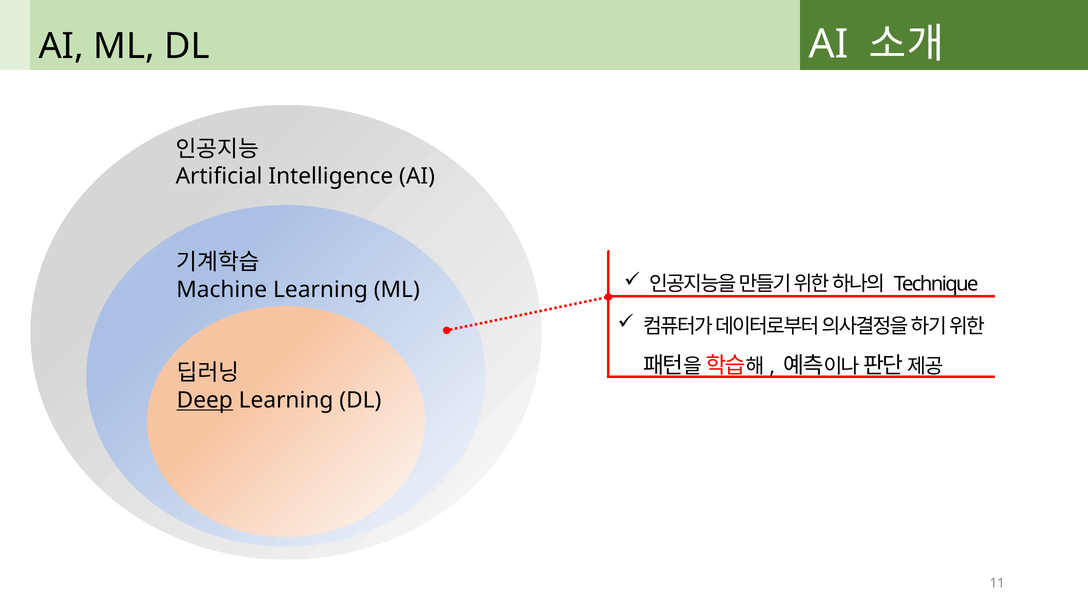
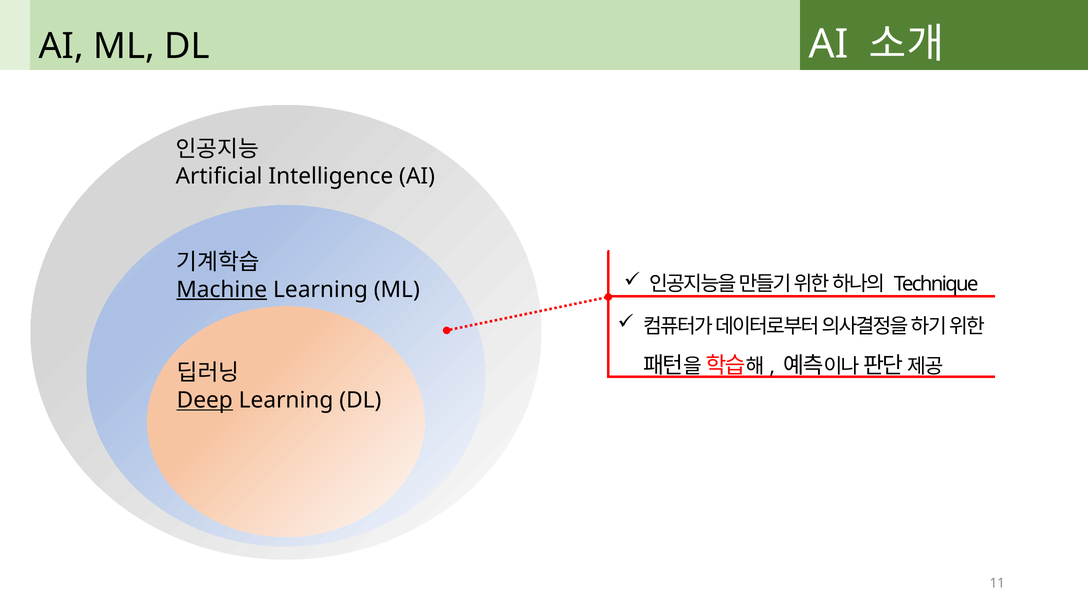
Machine underline: none -> present
